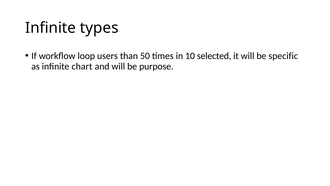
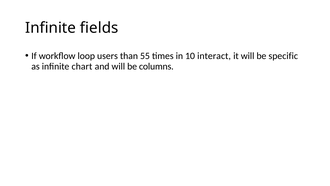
types: types -> fields
50: 50 -> 55
selected: selected -> interact
purpose: purpose -> columns
